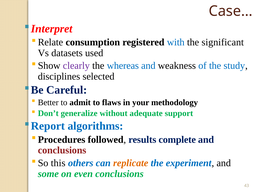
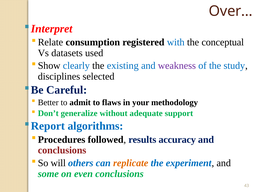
Case…: Case… -> Over…
significant: significant -> conceptual
clearly colour: purple -> blue
whereas: whereas -> existing
weakness colour: black -> purple
complete: complete -> accuracy
this: this -> will
